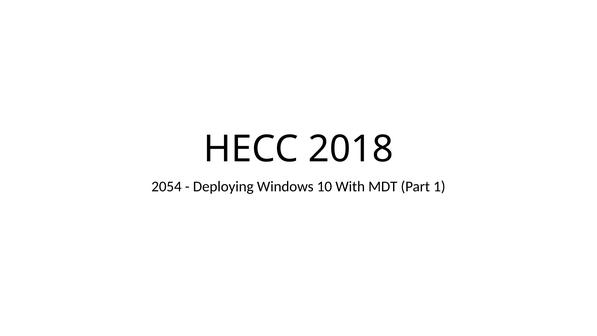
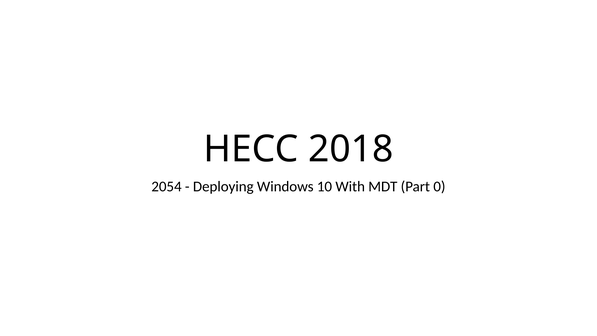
1: 1 -> 0
